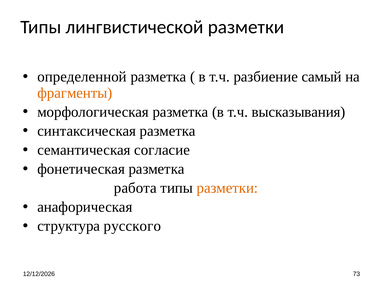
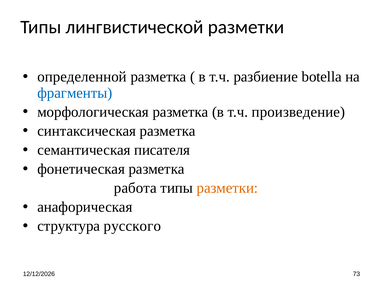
самый: самый -> botella
фрагменты colour: orange -> blue
высказывания: высказывания -> произведение
согласие: согласие -> писателя
